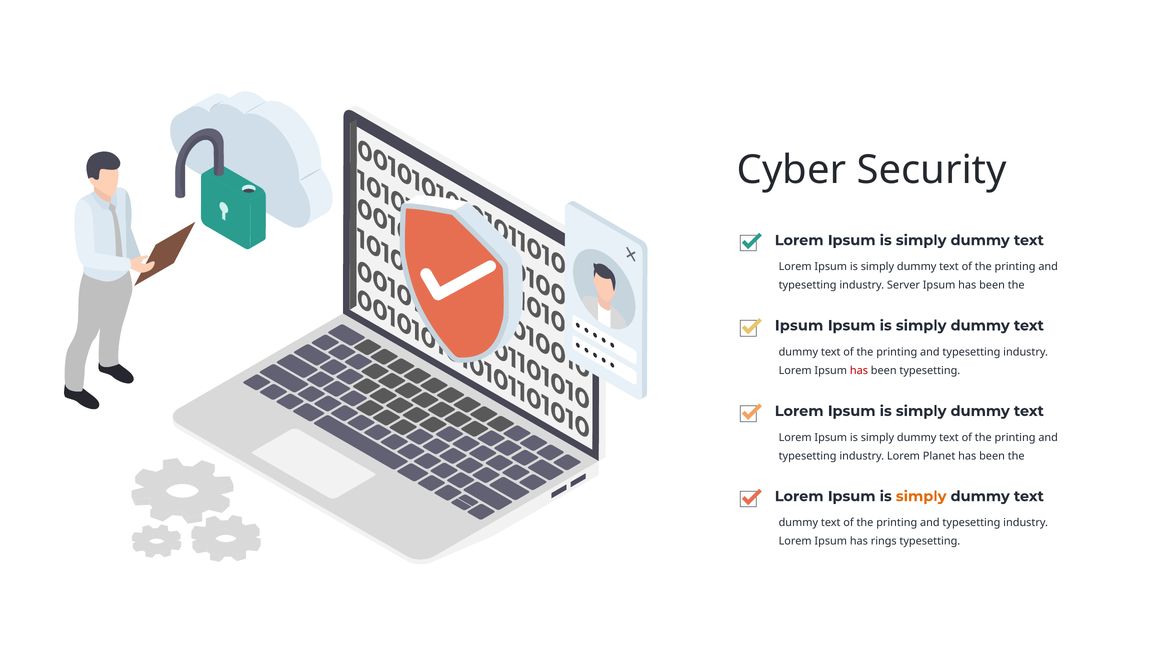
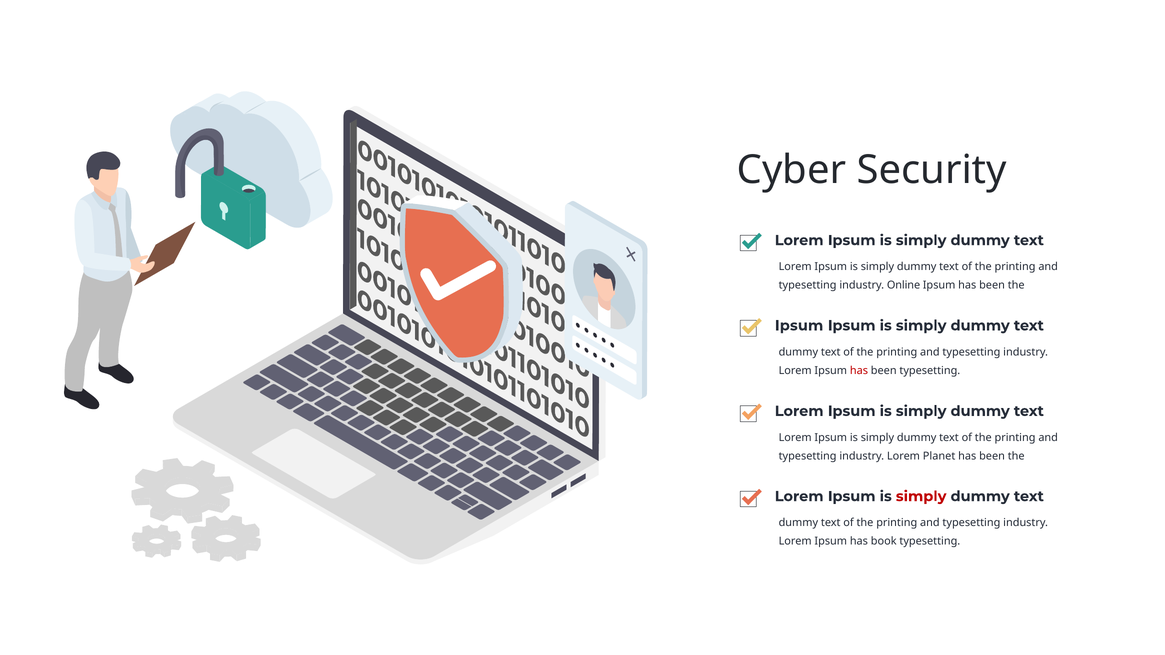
Server: Server -> Online
simply at (921, 497) colour: orange -> red
rings: rings -> book
